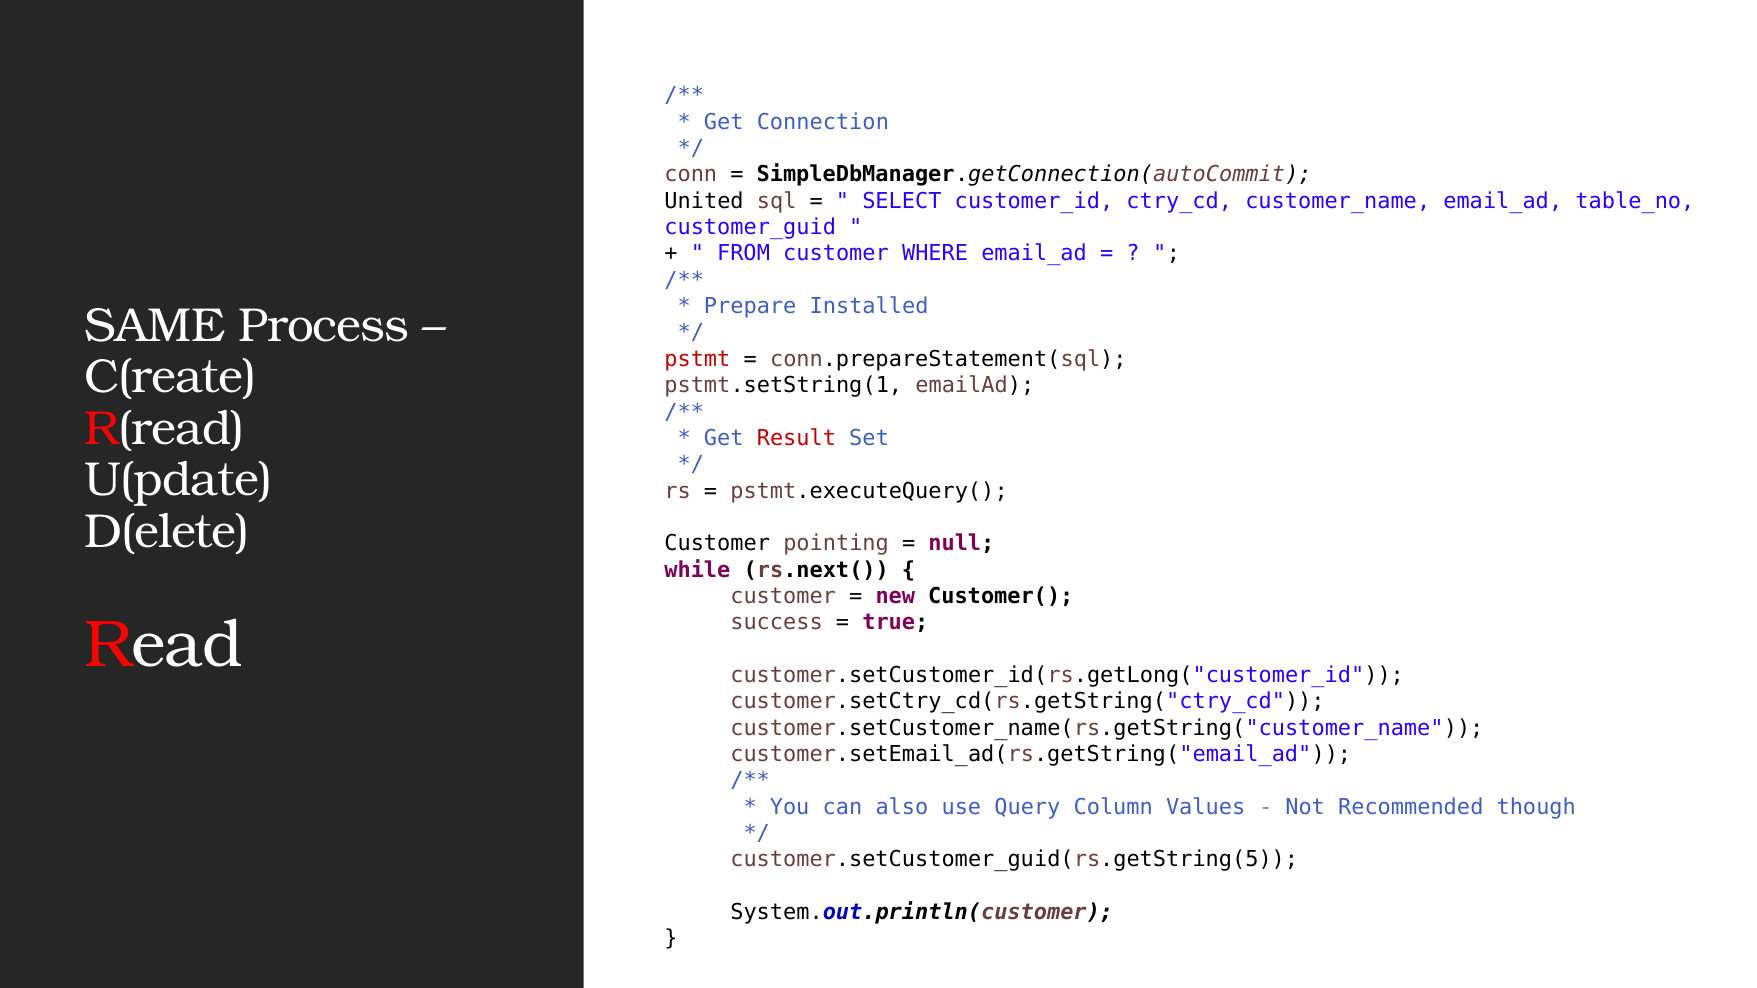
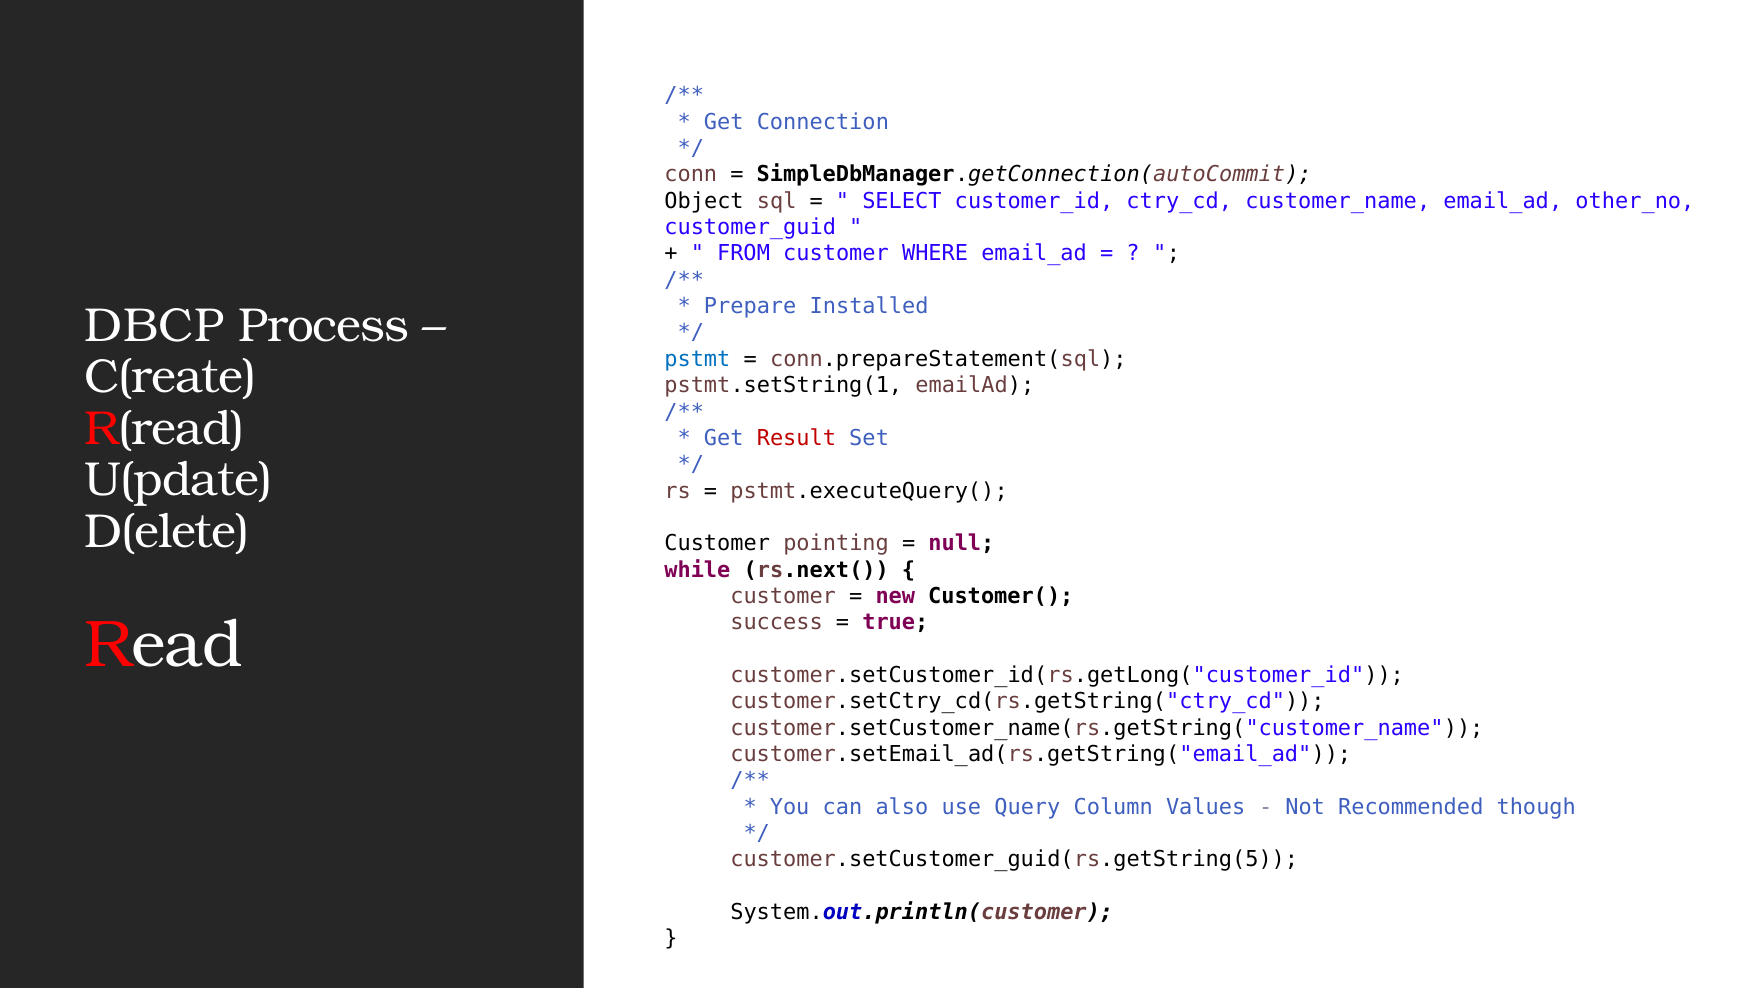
United: United -> Object
table_no: table_no -> other_no
SAME: SAME -> DBCP
pstmt colour: red -> blue
